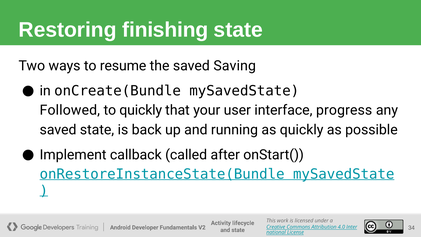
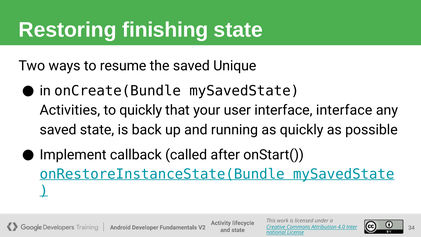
Saving: Saving -> Unique
Followed: Followed -> Activities
interface progress: progress -> interface
